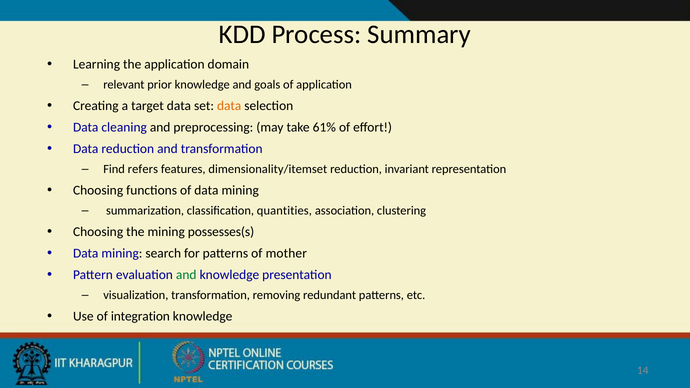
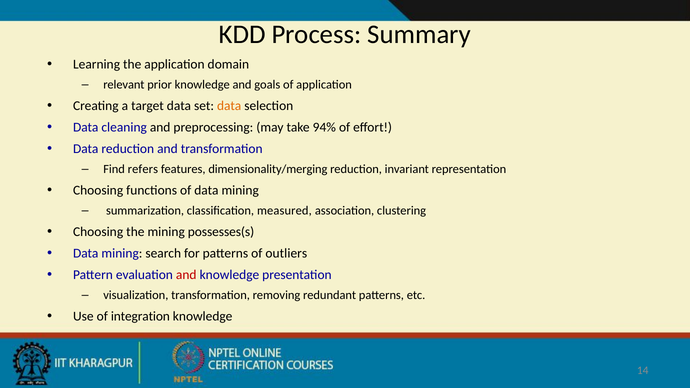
61%: 61% -> 94%
dimensionality/itemset: dimensionality/itemset -> dimensionality/merging
quantities: quantities -> measured
mother: mother -> outliers
and at (186, 275) colour: green -> red
